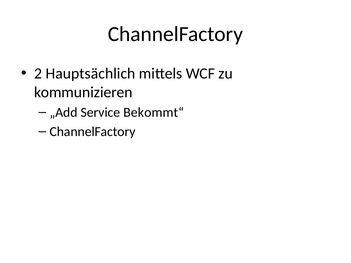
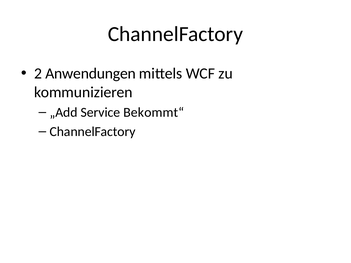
Hauptsächlich: Hauptsächlich -> Anwendungen
